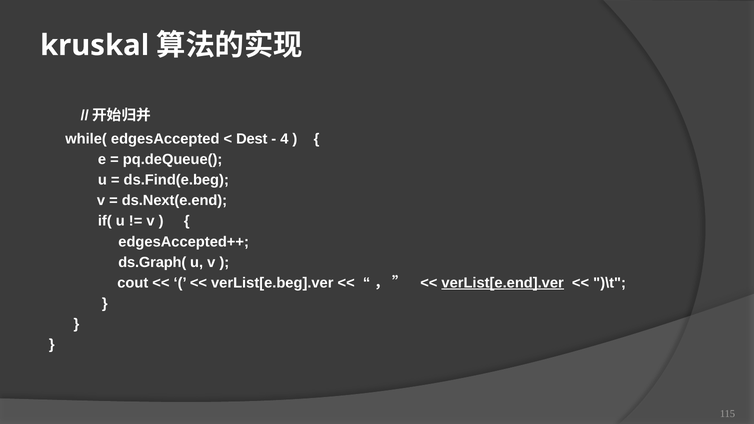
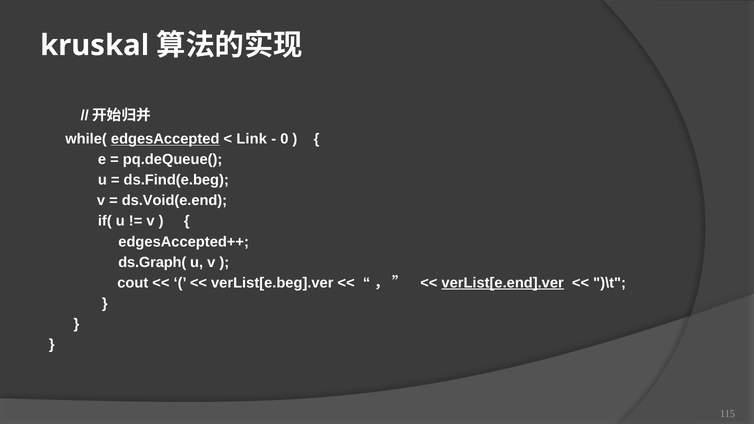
edgesAccepted underline: none -> present
Dest: Dest -> Link
4: 4 -> 0
ds.Next(e.end: ds.Next(e.end -> ds.Void(e.end
